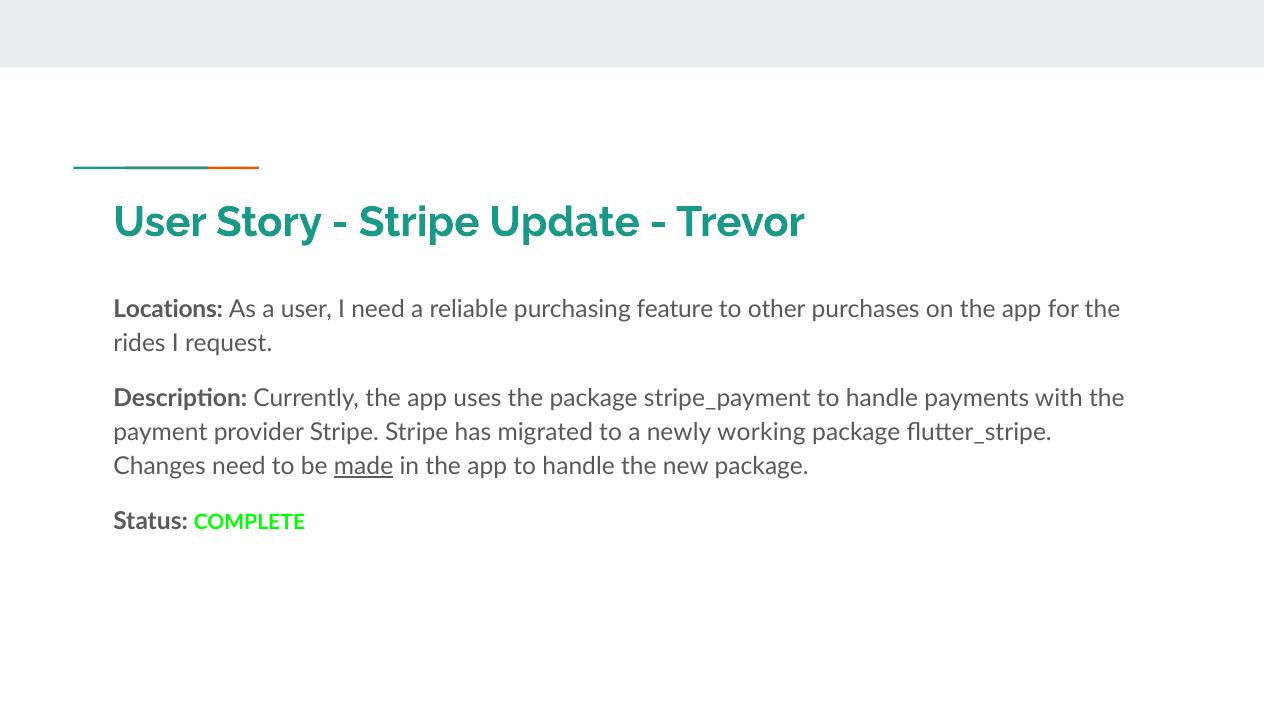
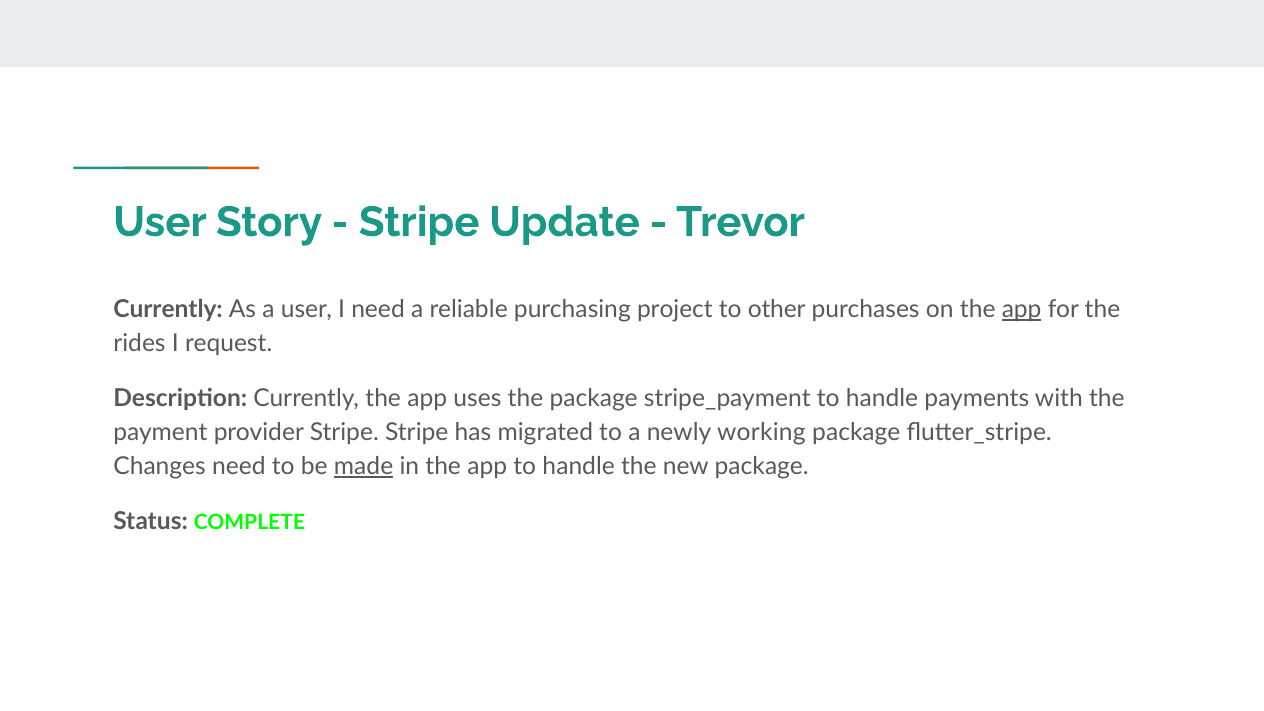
Locations at (168, 310): Locations -> Currently
feature: feature -> project
app at (1022, 310) underline: none -> present
